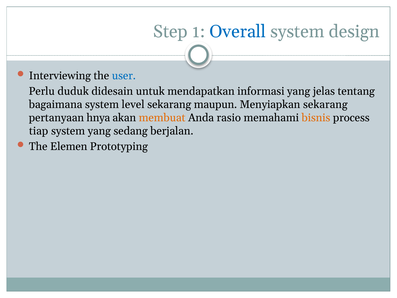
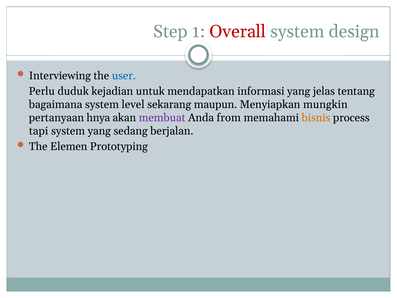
Overall colour: blue -> red
didesain: didesain -> kejadian
Menyiapkan sekarang: sekarang -> mungkin
membuat colour: orange -> purple
rasio: rasio -> from
tiap: tiap -> tapi
